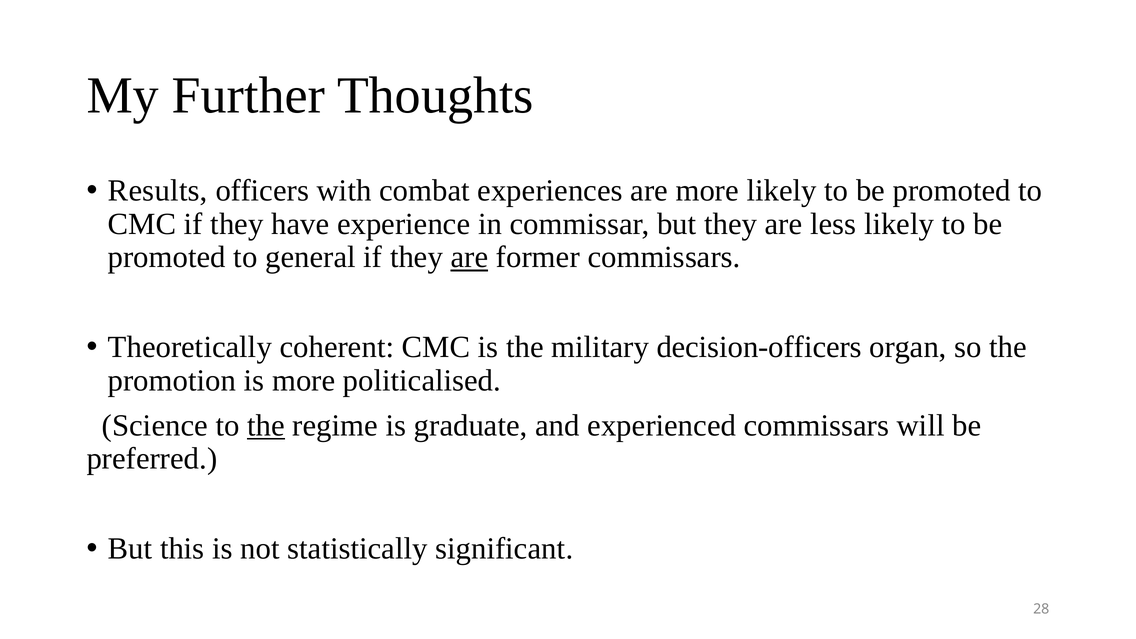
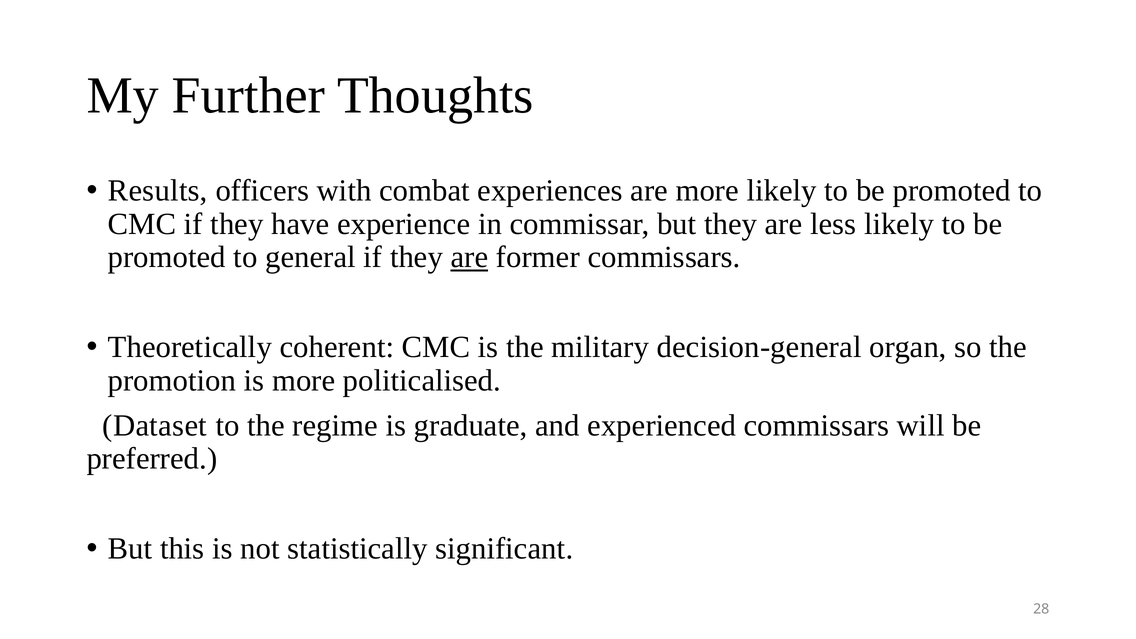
decision-officers: decision-officers -> decision-general
Science: Science -> Dataset
the at (266, 426) underline: present -> none
